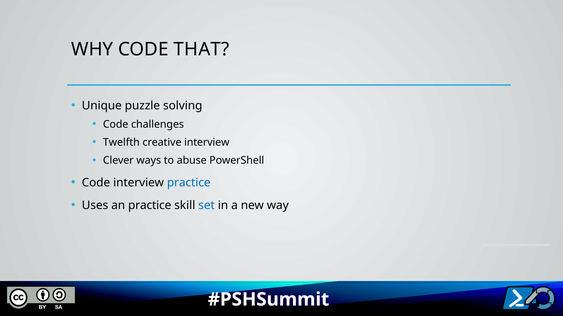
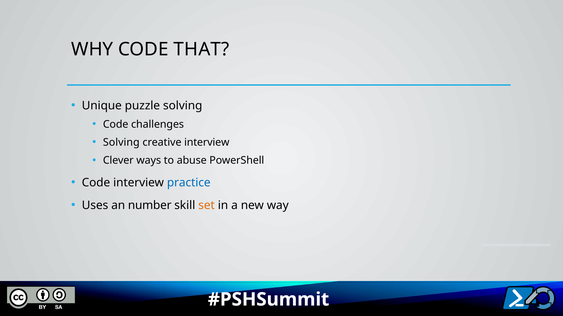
Twelfth at (121, 143): Twelfth -> Solving
an practice: practice -> number
set colour: blue -> orange
